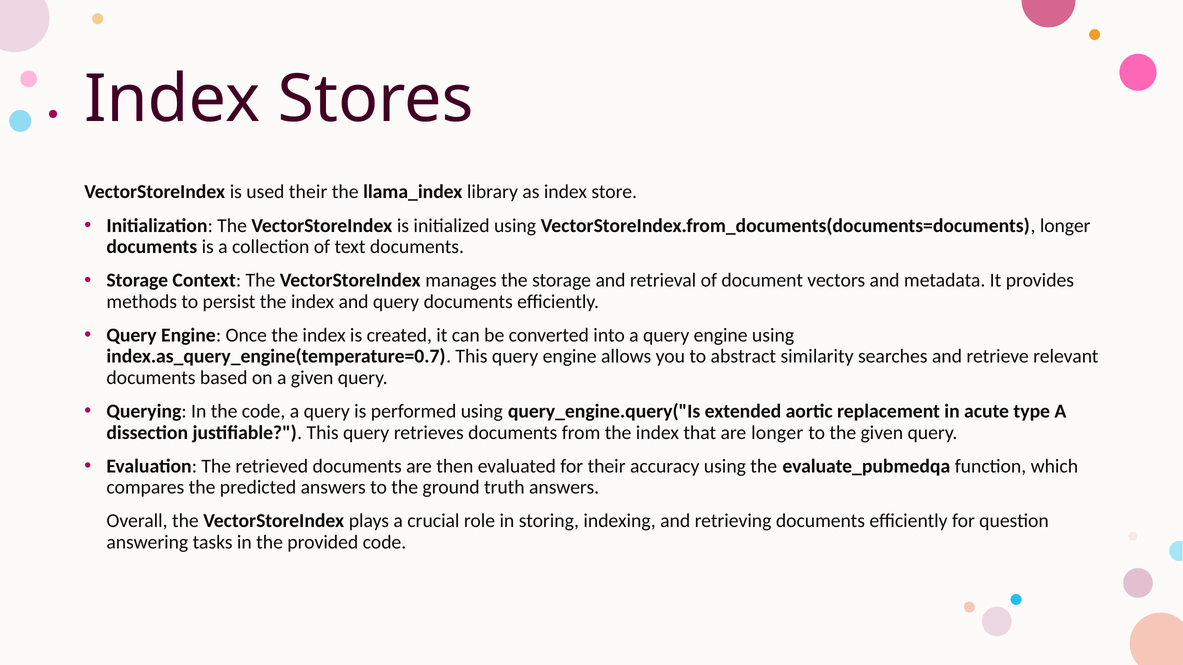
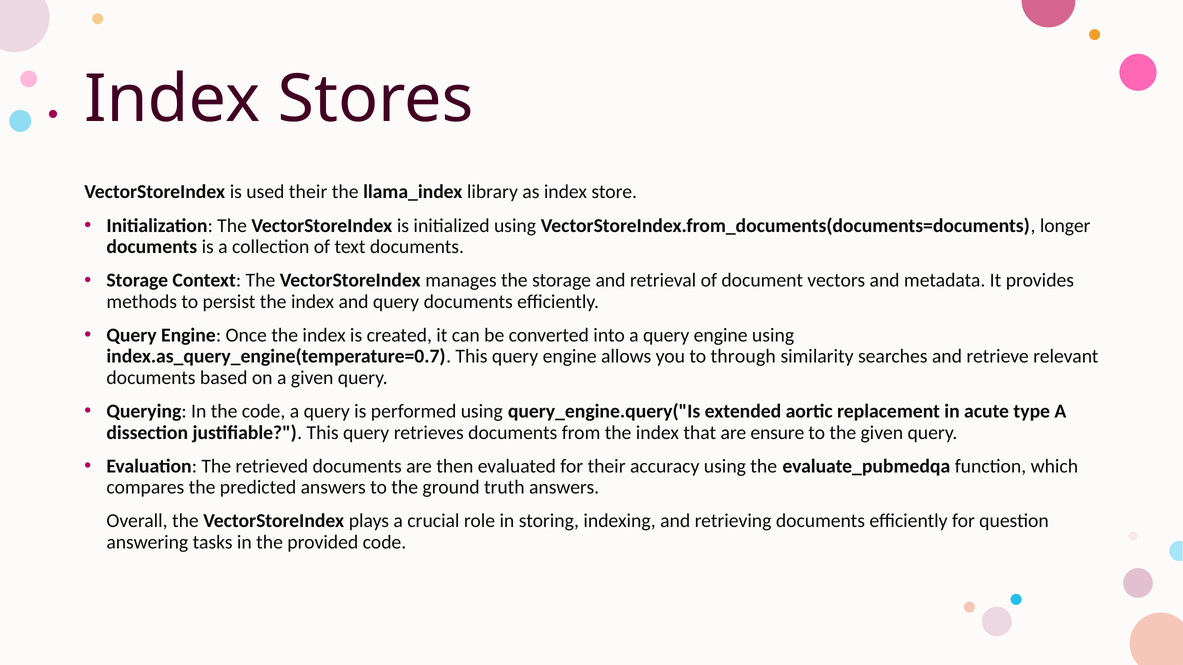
abstract: abstract -> through
are longer: longer -> ensure
